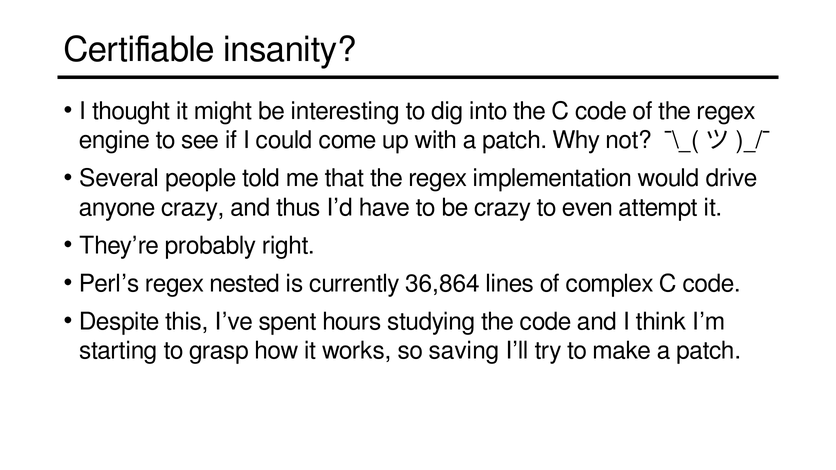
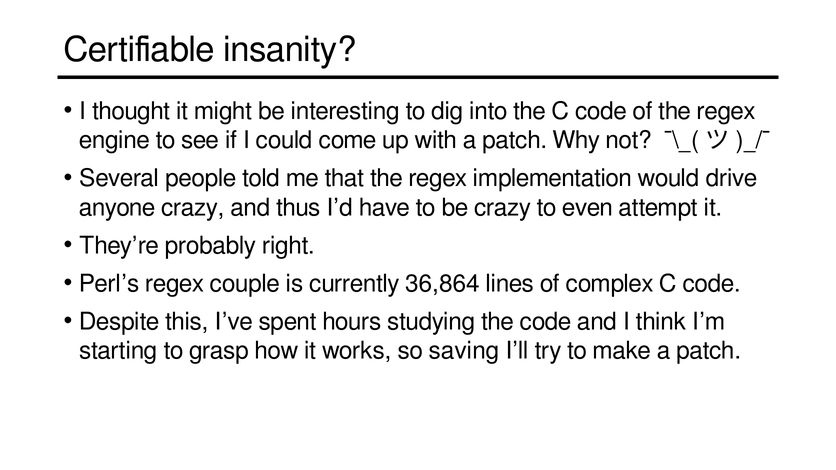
nested: nested -> couple
